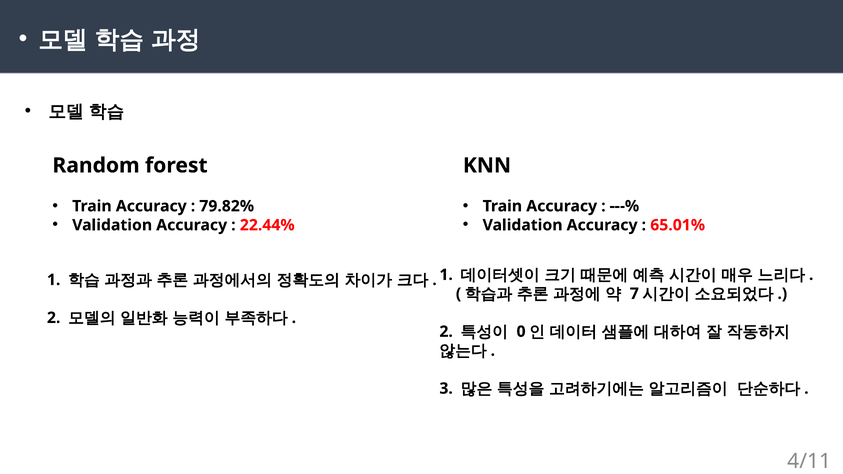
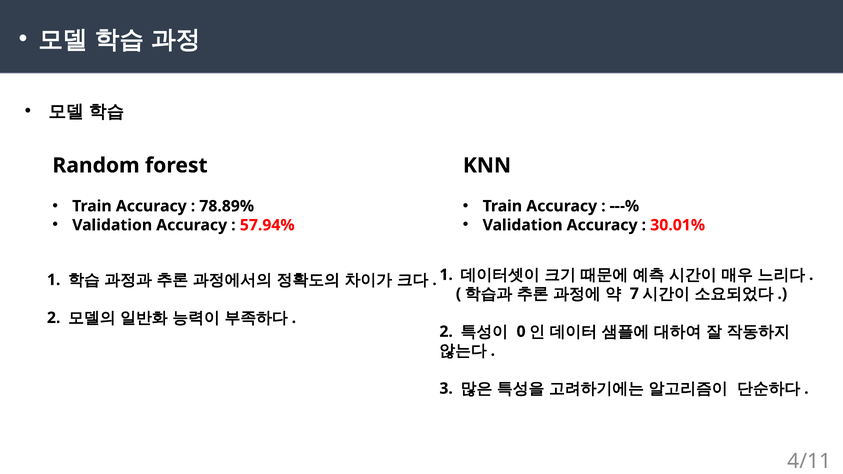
79.82%: 79.82% -> 78.89%
22.44%: 22.44% -> 57.94%
65.01%: 65.01% -> 30.01%
